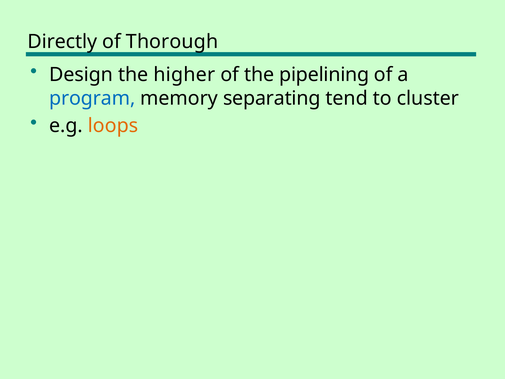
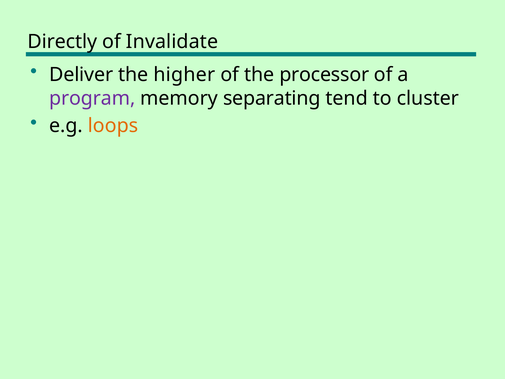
Thorough: Thorough -> Invalidate
Design: Design -> Deliver
pipelining: pipelining -> processor
program colour: blue -> purple
